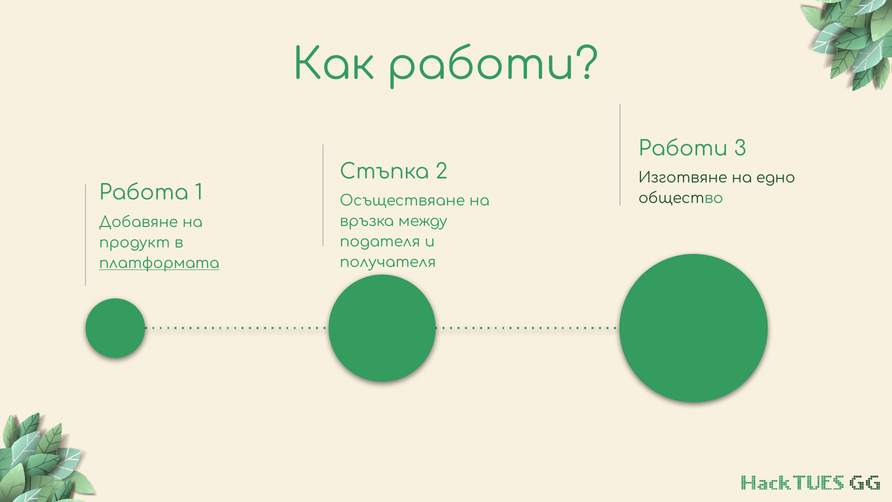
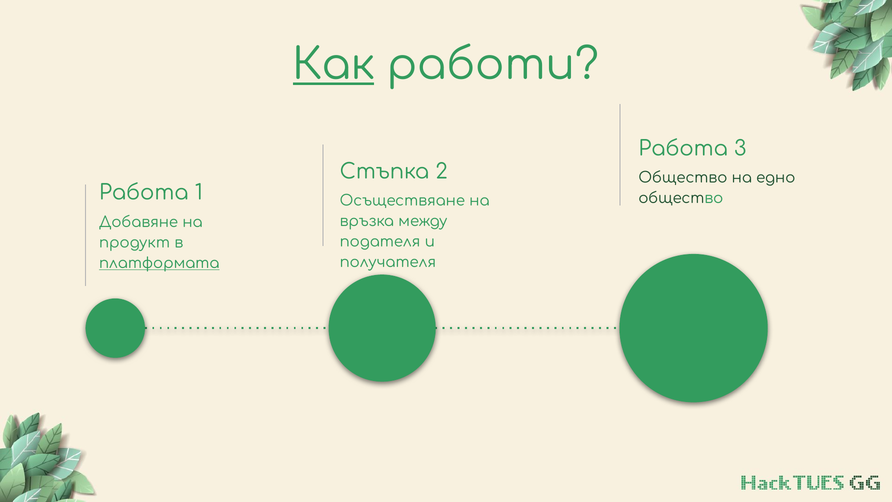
Как underline: none -> present
Работи at (683, 149): Работи -> Работа
Изготвяне at (683, 178): Изготвяне -> Общество
